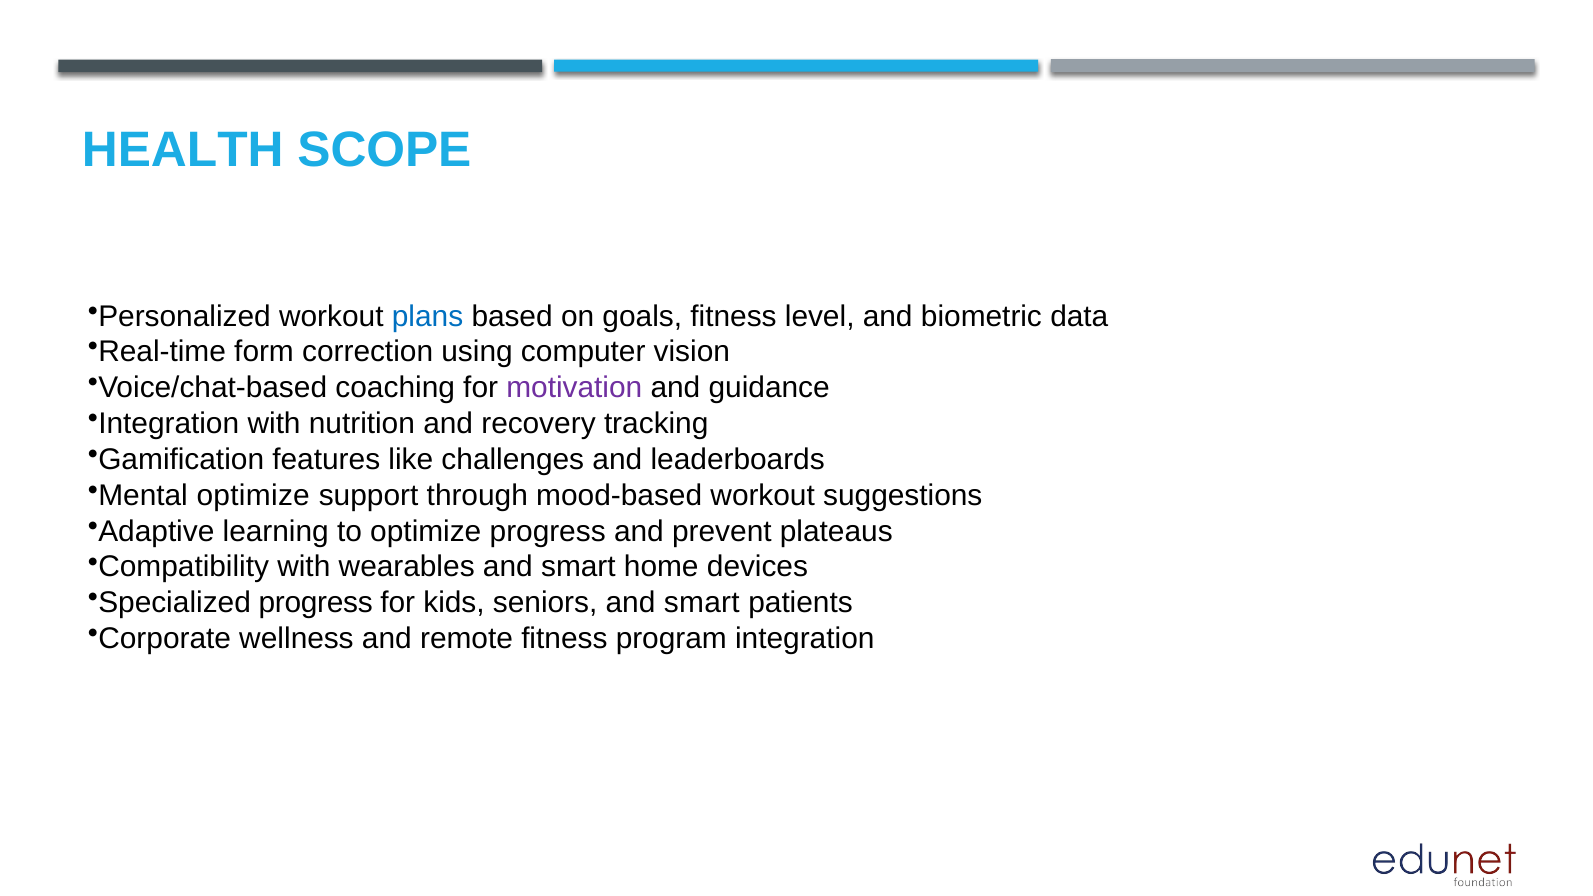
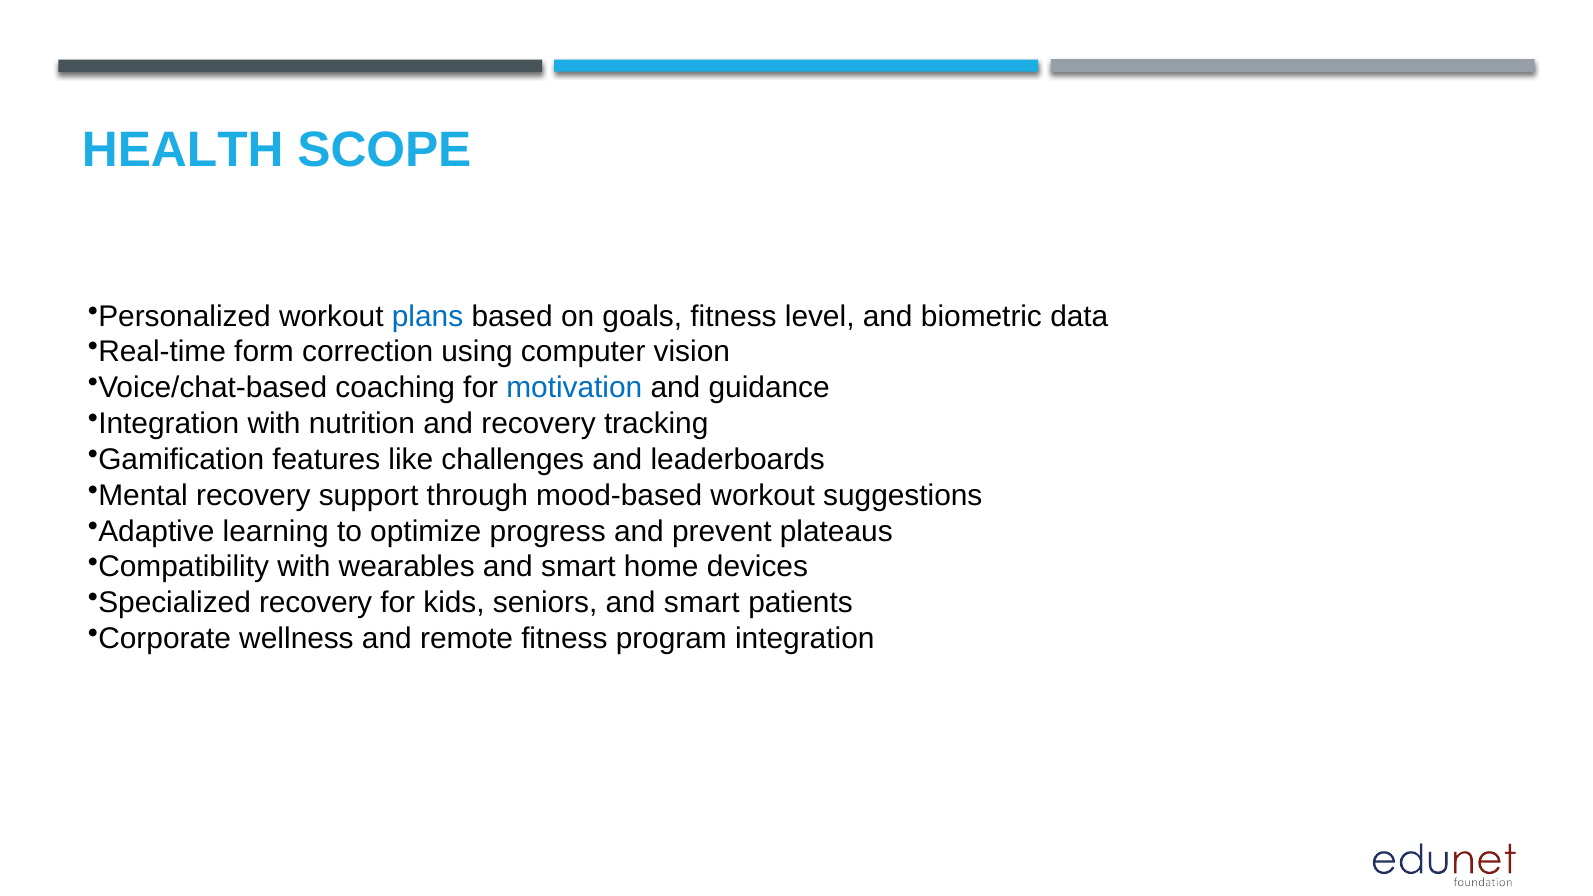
motivation colour: purple -> blue
Mental optimize: optimize -> recovery
Specialized progress: progress -> recovery
